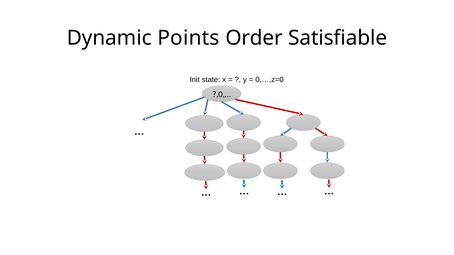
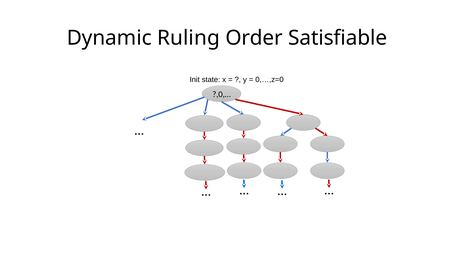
Points: Points -> Ruling
